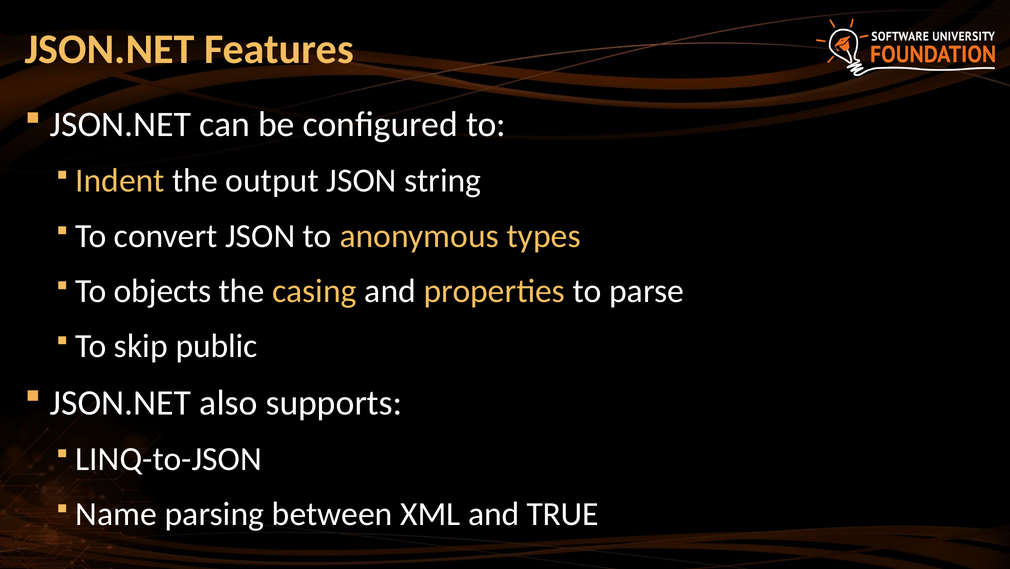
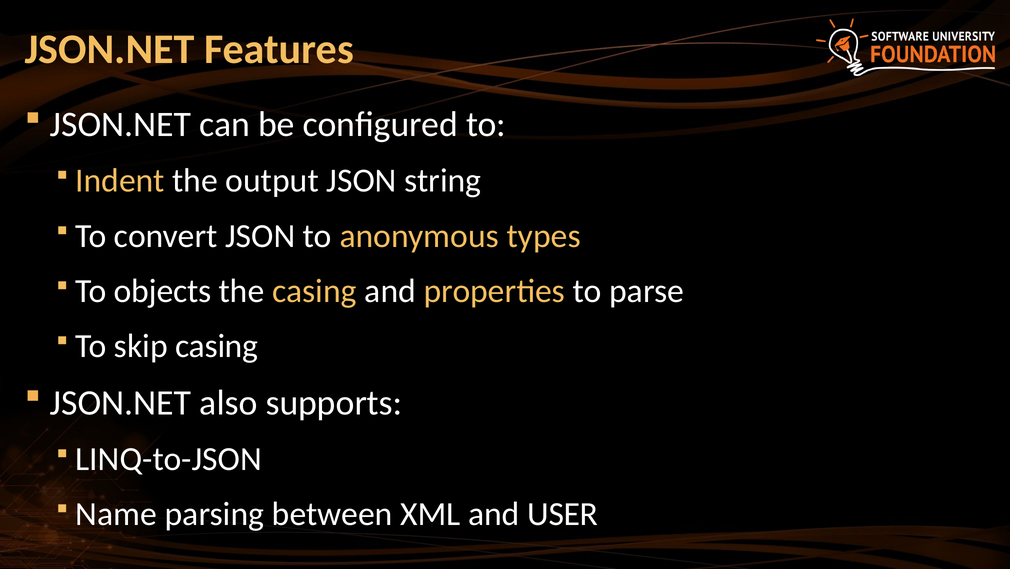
skip public: public -> casing
TRUE: TRUE -> USER
